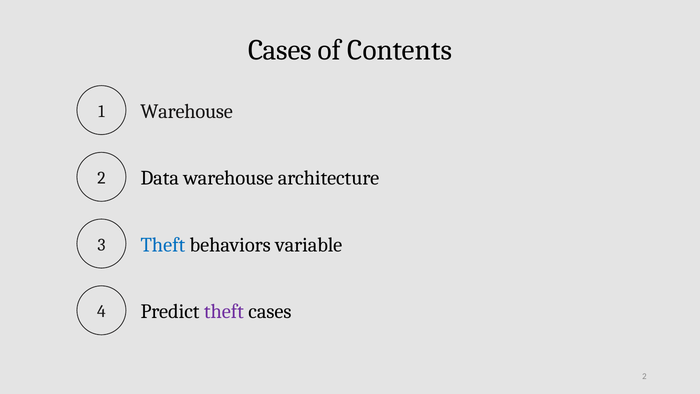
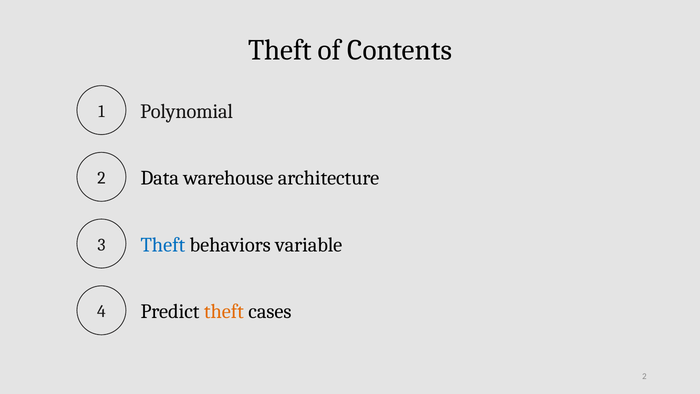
Cases at (280, 50): Cases -> Theft
1 Warehouse: Warehouse -> Polynomial
theft at (224, 311) colour: purple -> orange
